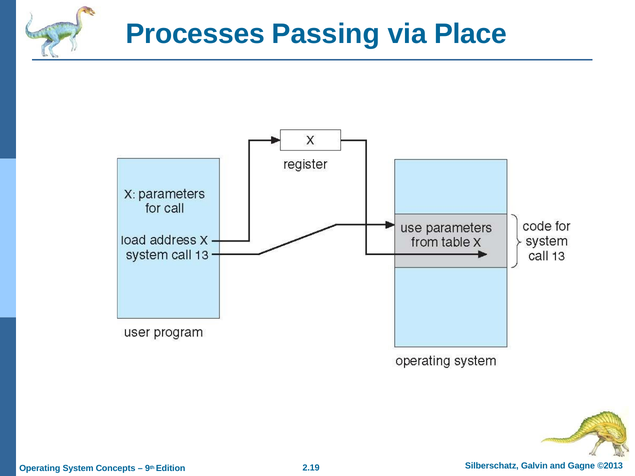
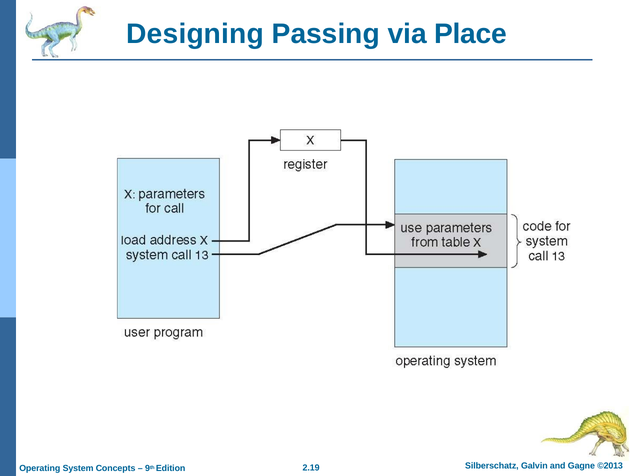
Processes: Processes -> Designing
